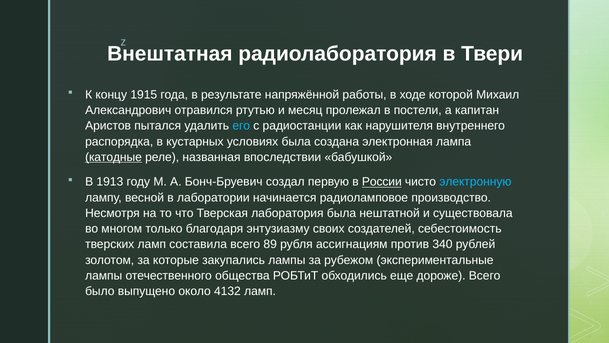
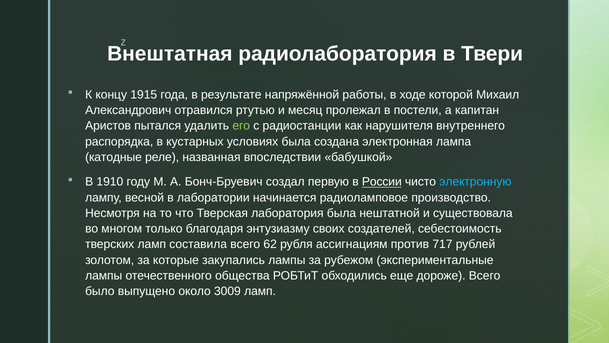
его colour: light blue -> light green
катодные underline: present -> none
1913: 1913 -> 1910
89: 89 -> 62
340: 340 -> 717
4132: 4132 -> 3009
